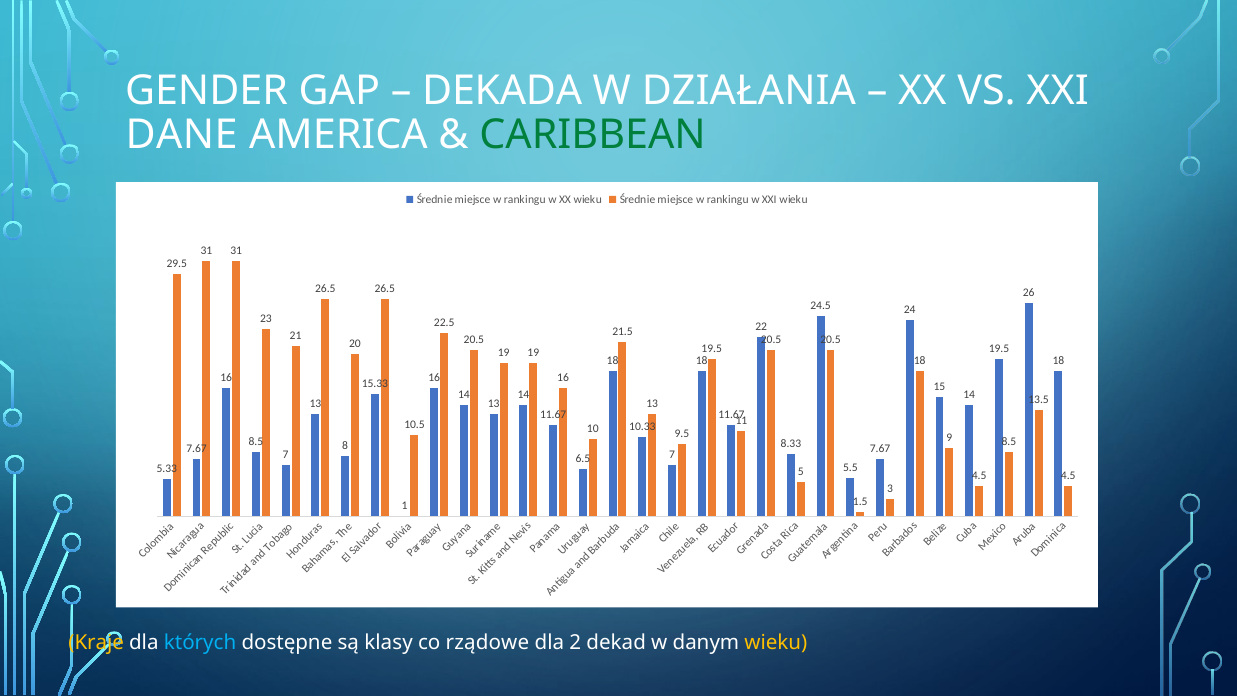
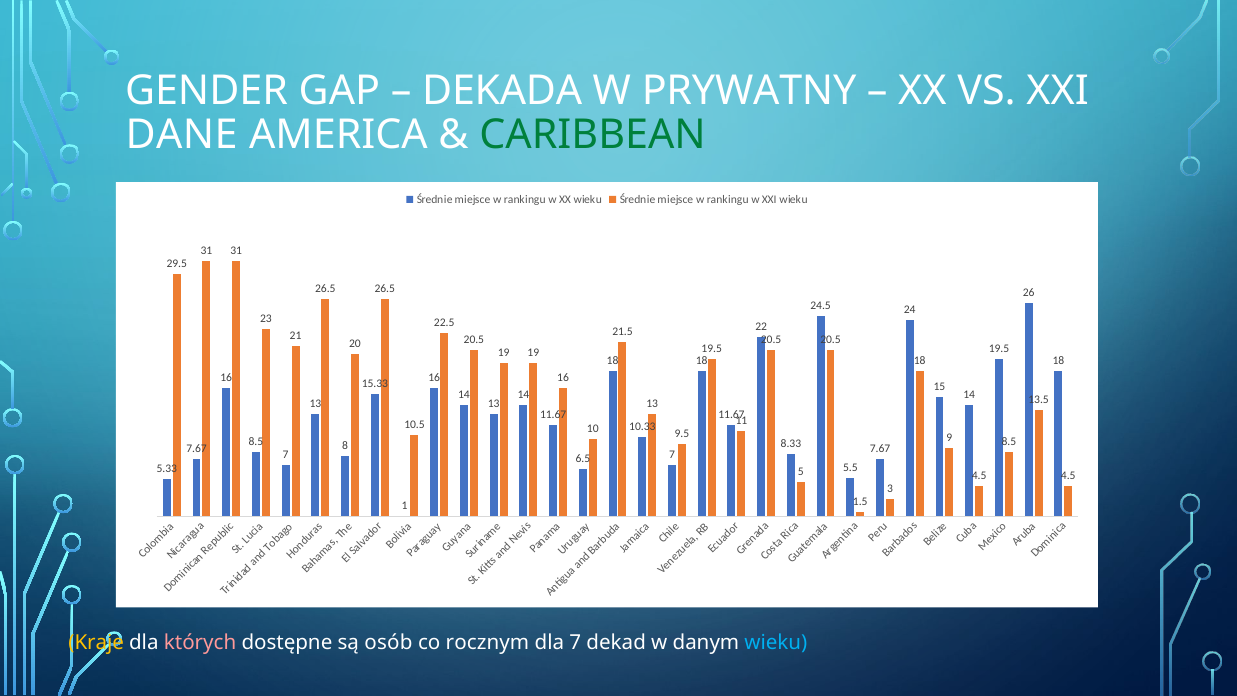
DZIAŁANIA: DZIAŁANIA -> PRYWATNY
których colour: light blue -> pink
klasy: klasy -> osób
rządowe: rządowe -> rocznym
dla 2: 2 -> 7
wieku at (776, 643) colour: yellow -> light blue
